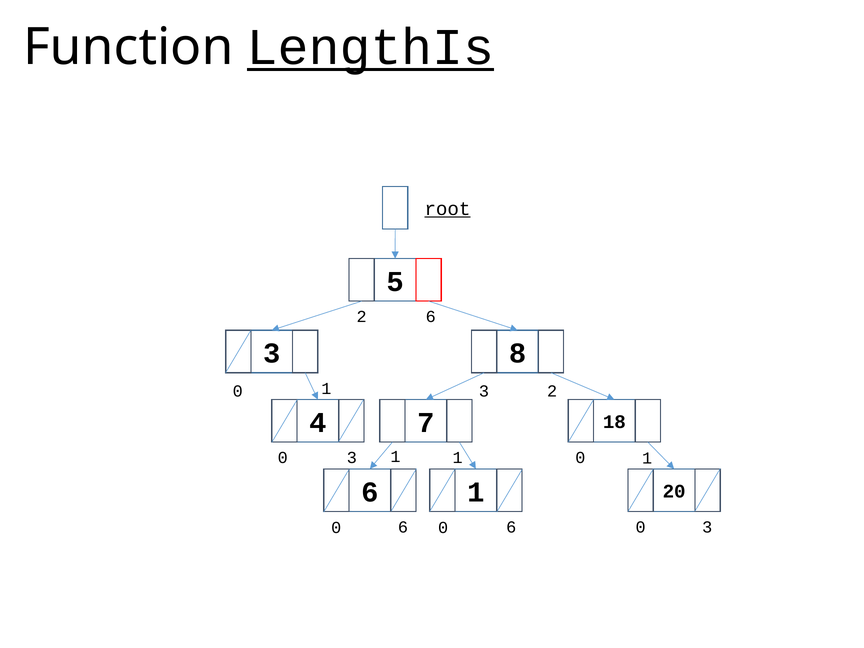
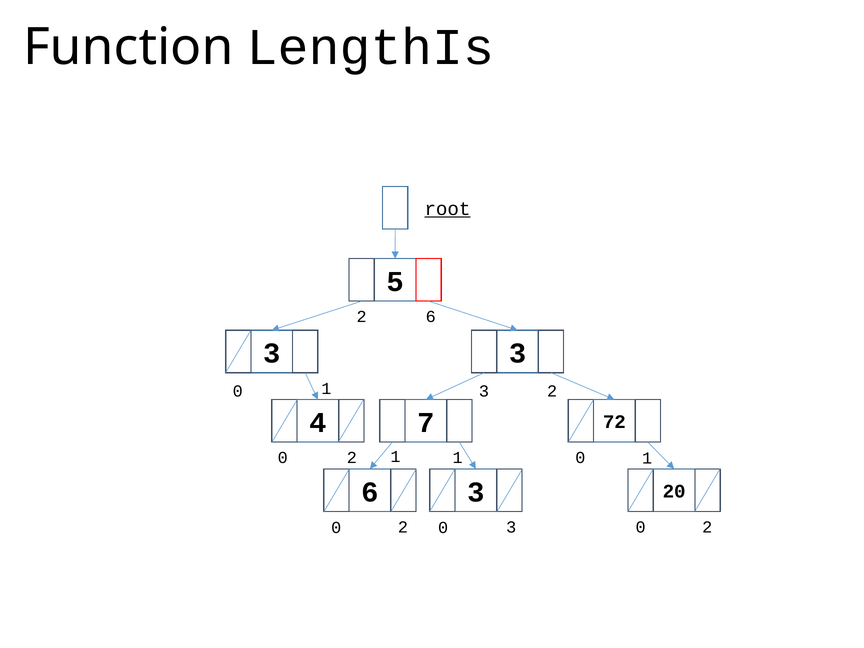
LengthIs underline: present -> none
3 8: 8 -> 3
18: 18 -> 72
3 at (352, 458): 3 -> 2
1 at (476, 492): 1 -> 3
3 at (707, 527): 3 -> 2
6 at (403, 527): 6 -> 2
6 at (511, 527): 6 -> 3
